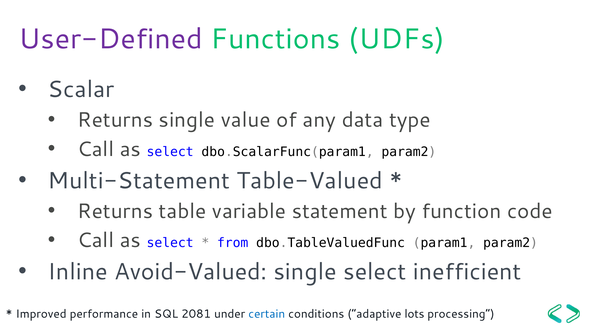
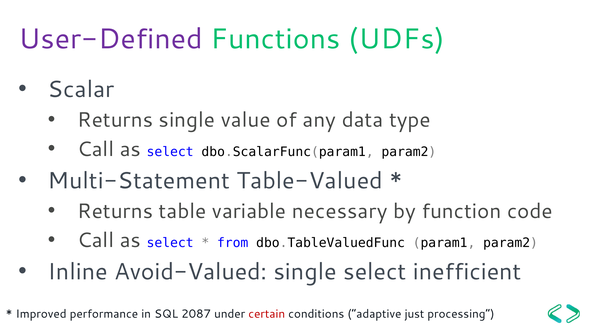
statement: statement -> necessary
2081: 2081 -> 2087
certain colour: blue -> red
lots: lots -> just
